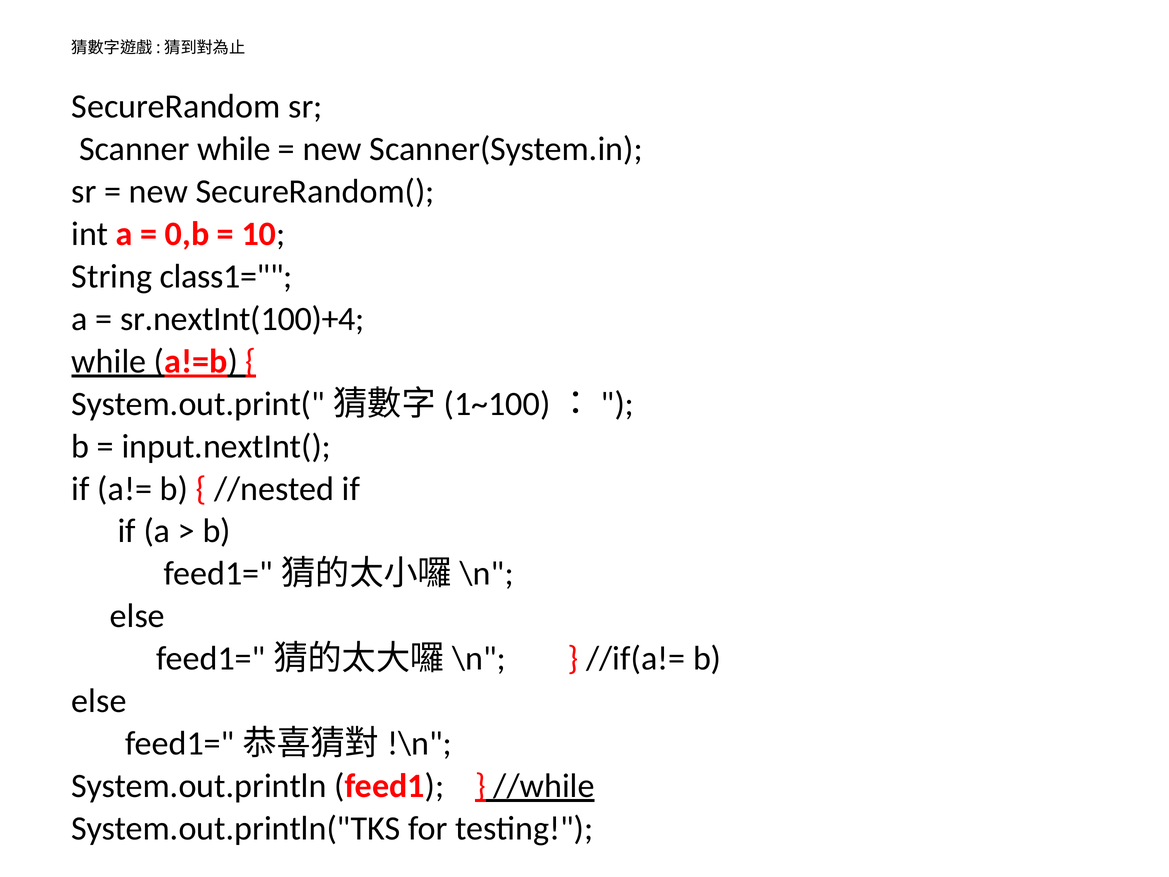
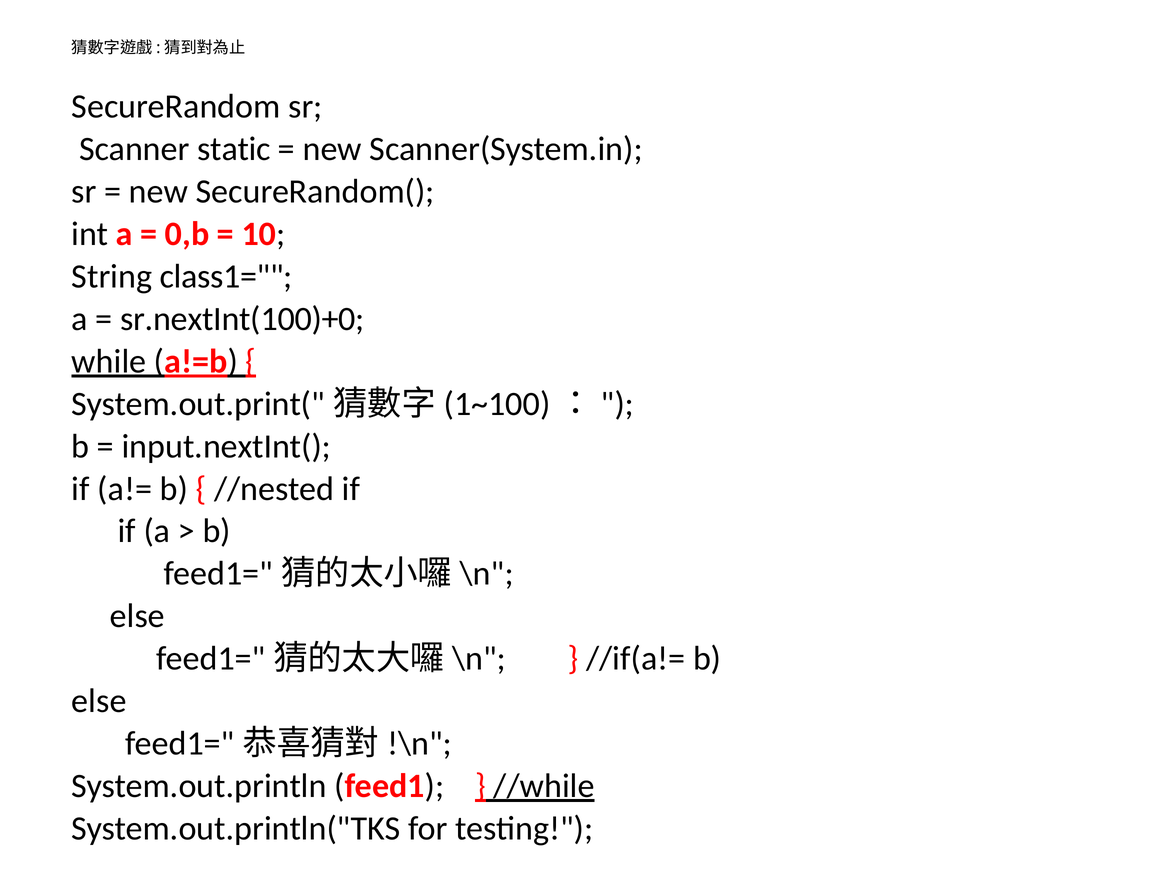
Scanner while: while -> static
sr.nextInt(100)+4: sr.nextInt(100)+4 -> sr.nextInt(100)+0
